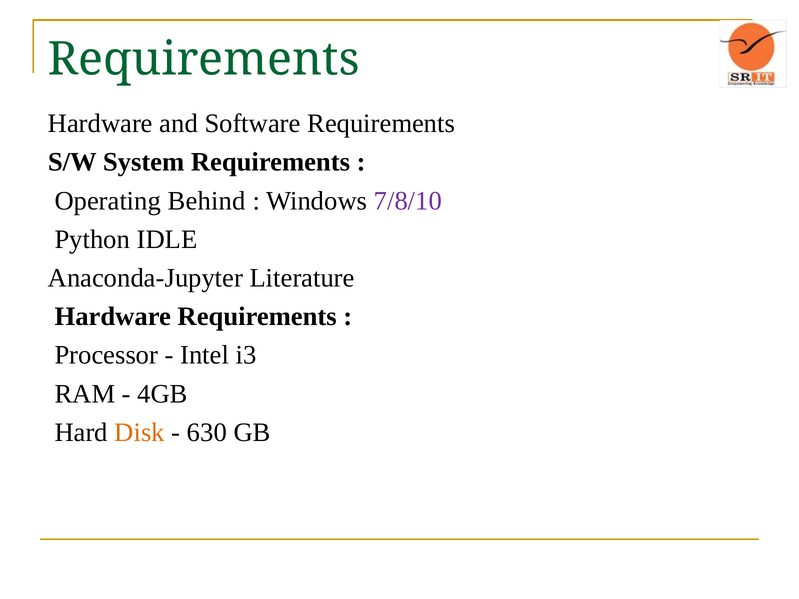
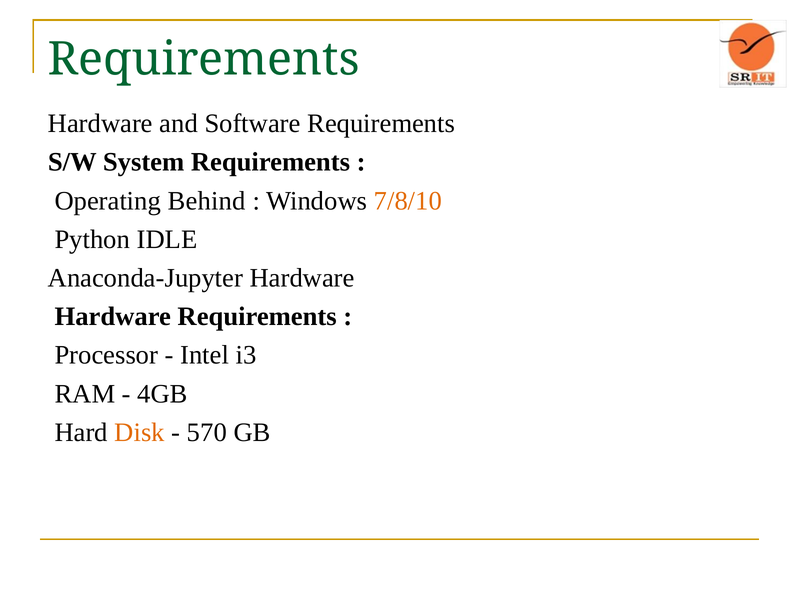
7/8/10 colour: purple -> orange
Anaconda-Jupyter Literature: Literature -> Hardware
630: 630 -> 570
